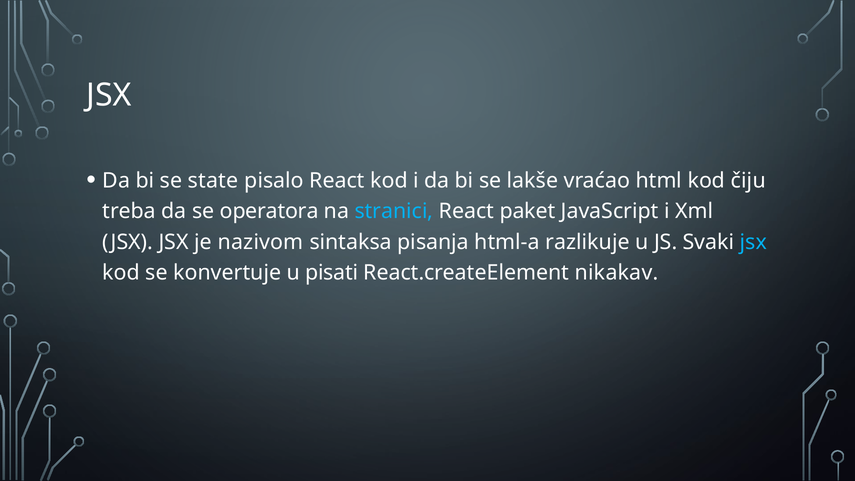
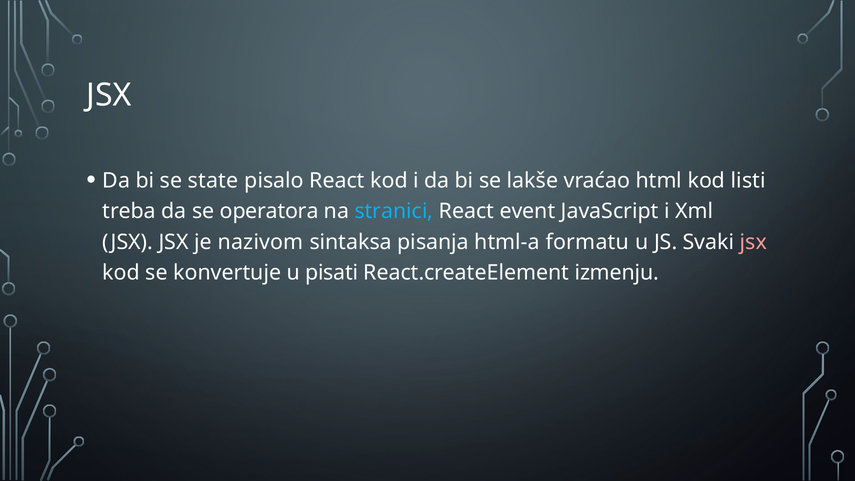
čiju: čiju -> listi
paket: paket -> event
razlikuje: razlikuje -> formatu
jsx at (753, 242) colour: light blue -> pink
nikakav: nikakav -> izmenju
